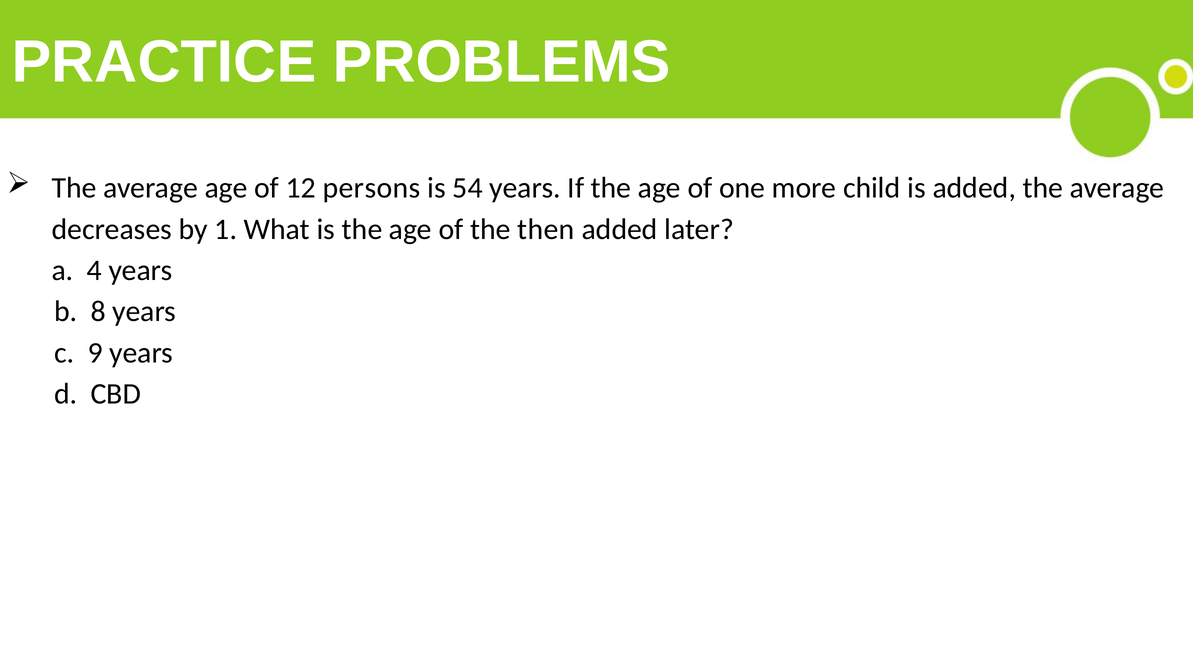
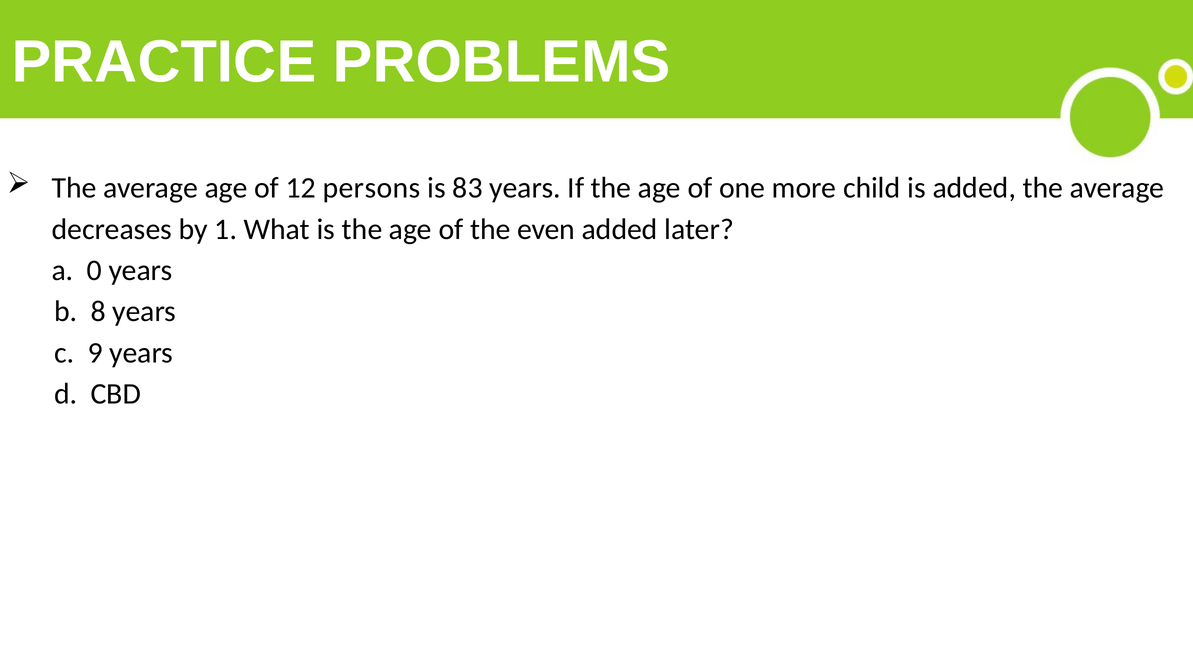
54: 54 -> 83
then: then -> even
4: 4 -> 0
